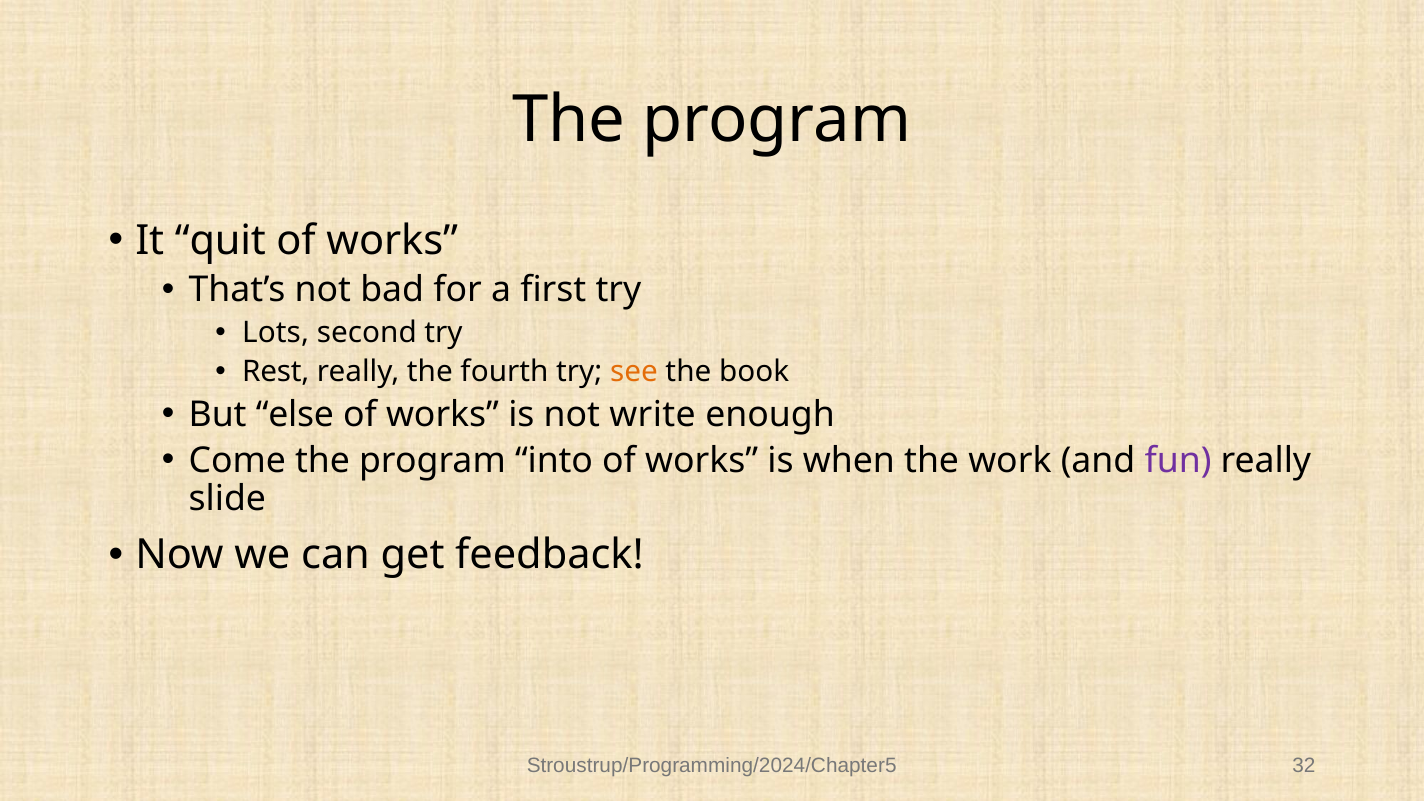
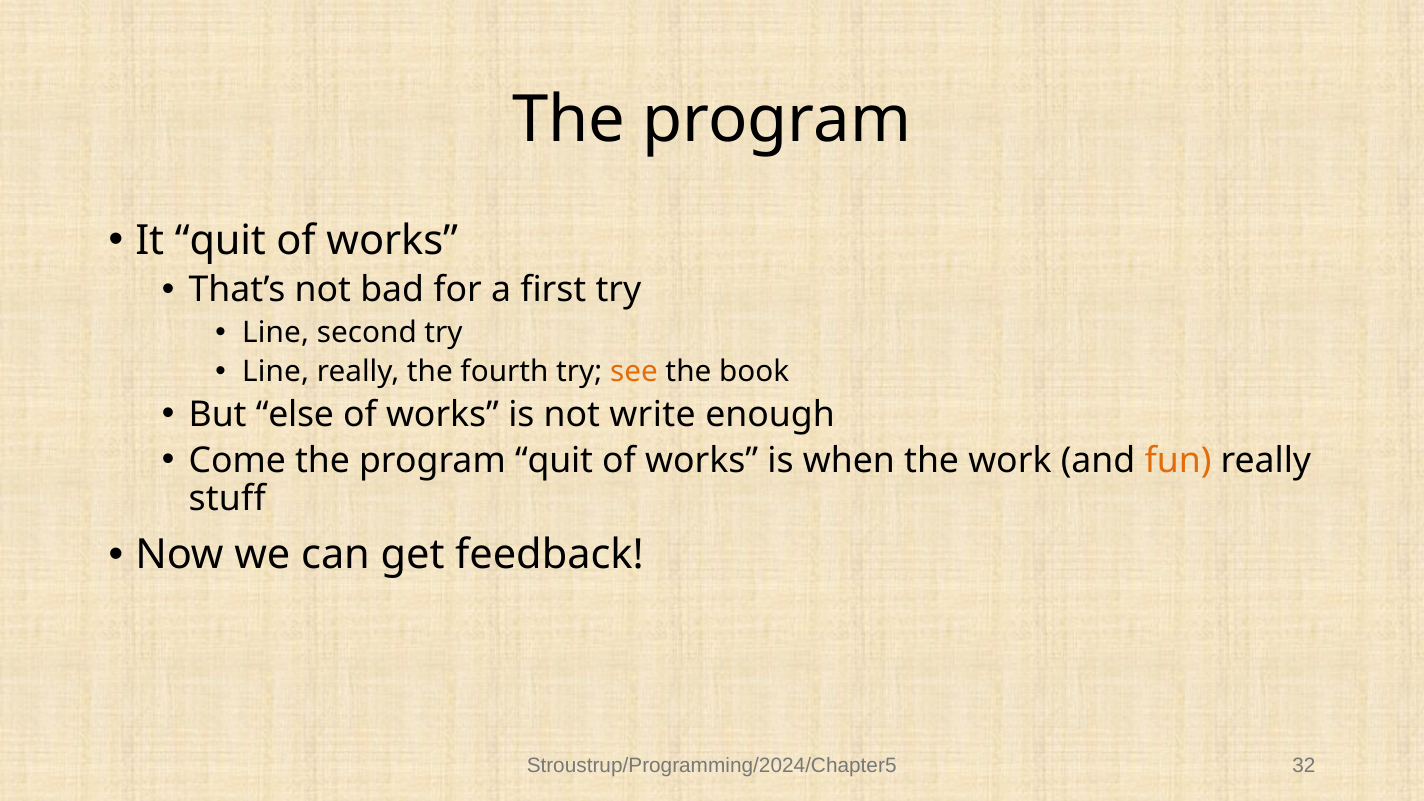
Lots at (276, 333): Lots -> Line
Rest at (276, 372): Rest -> Line
program into: into -> quit
fun colour: purple -> orange
slide: slide -> stuff
